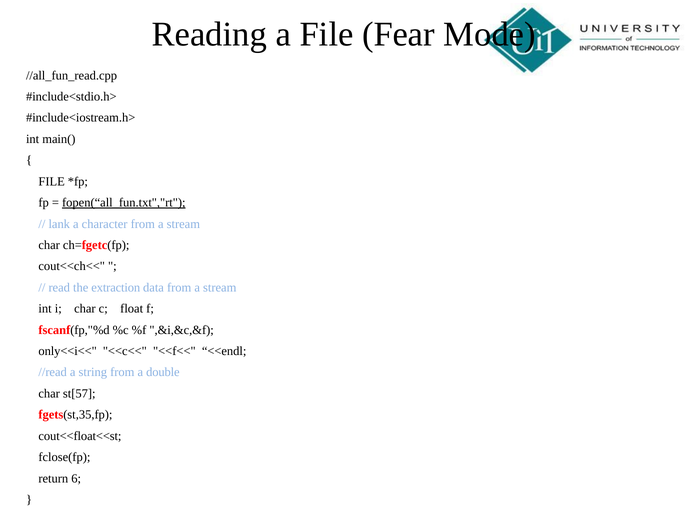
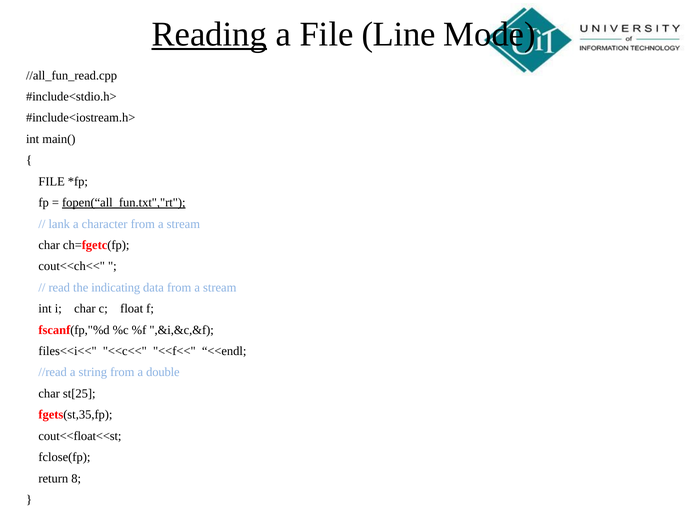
Reading underline: none -> present
Fear: Fear -> Line
extraction: extraction -> indicating
only<<i<<: only<<i<< -> files<<i<<
st[57: st[57 -> st[25
6: 6 -> 8
